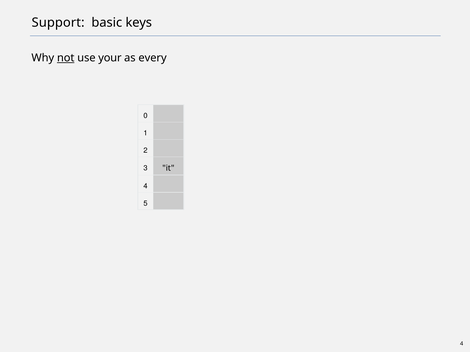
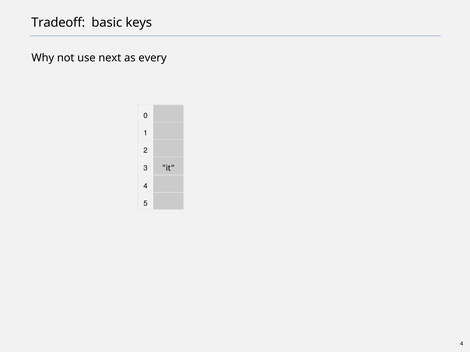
Support: Support -> Tradeoff
not underline: present -> none
your: your -> next
